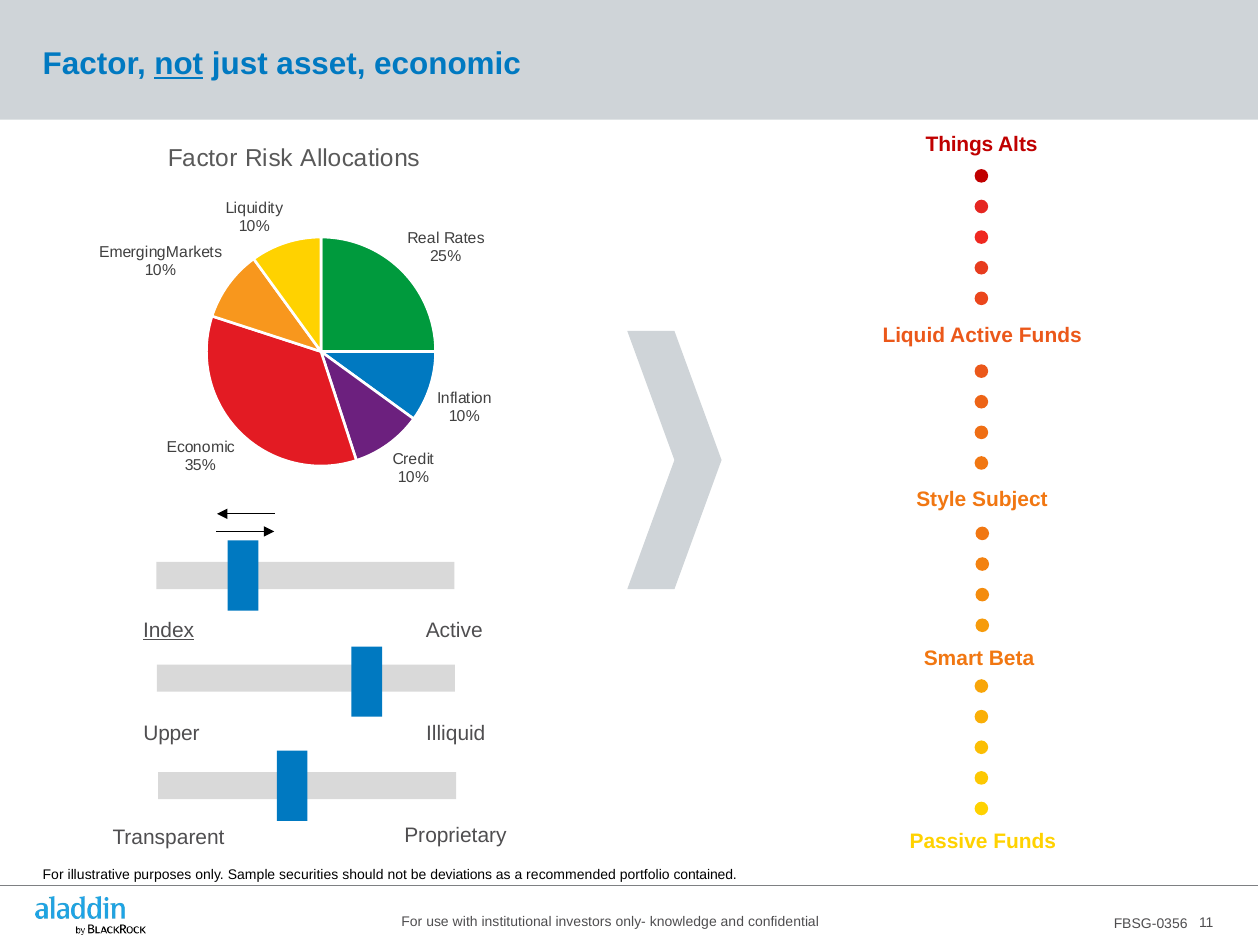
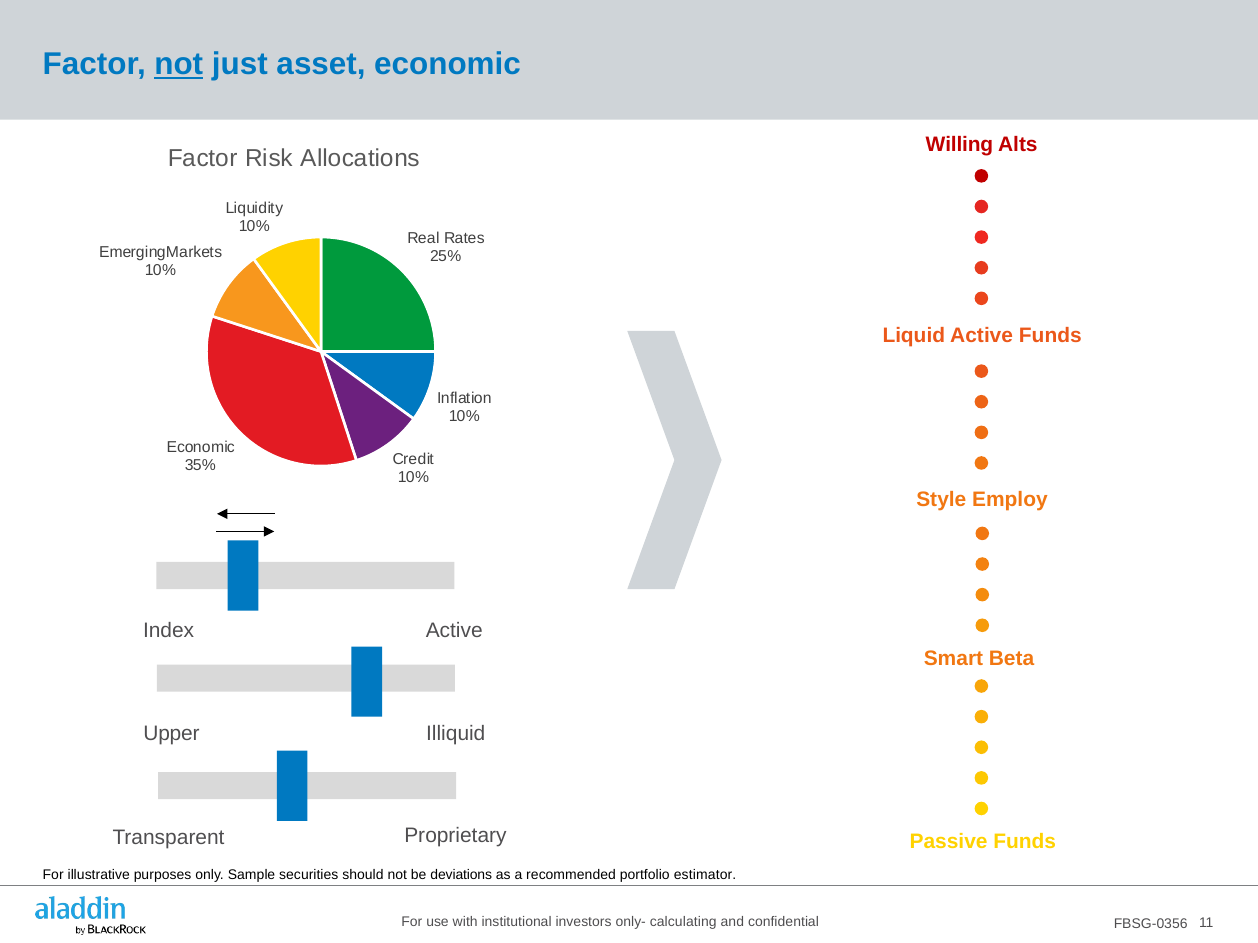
Things: Things -> Willing
Subject: Subject -> Employ
Index underline: present -> none
contained: contained -> estimator
knowledge: knowledge -> calculating
